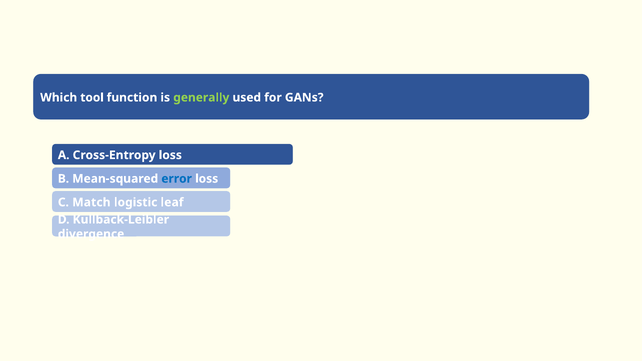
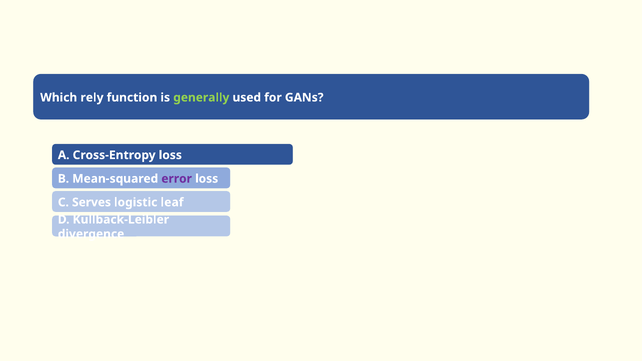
tool: tool -> rely
error colour: blue -> purple
Match: Match -> Serves
